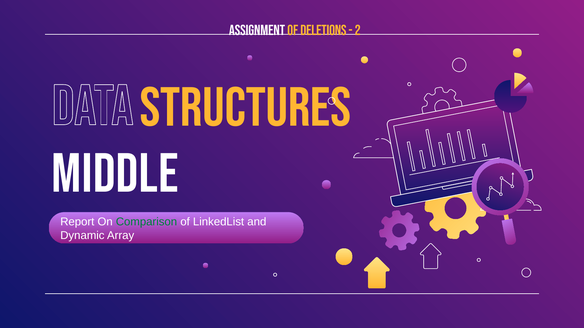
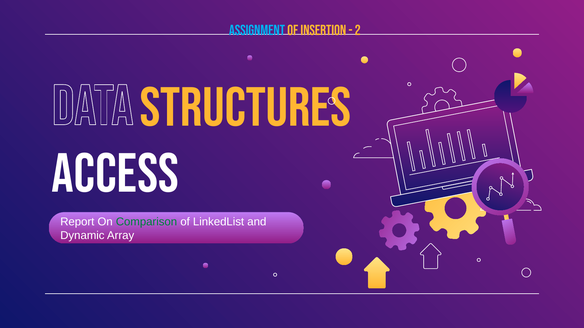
ASSIGNMENT colour: white -> light blue
DELETIONS: DELETIONS -> INSERTION
MIDDLE: MIDDLE -> ACCESS
